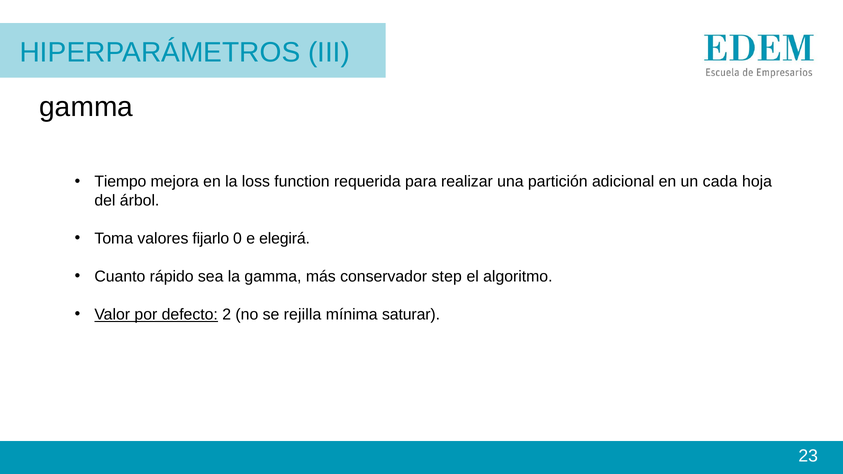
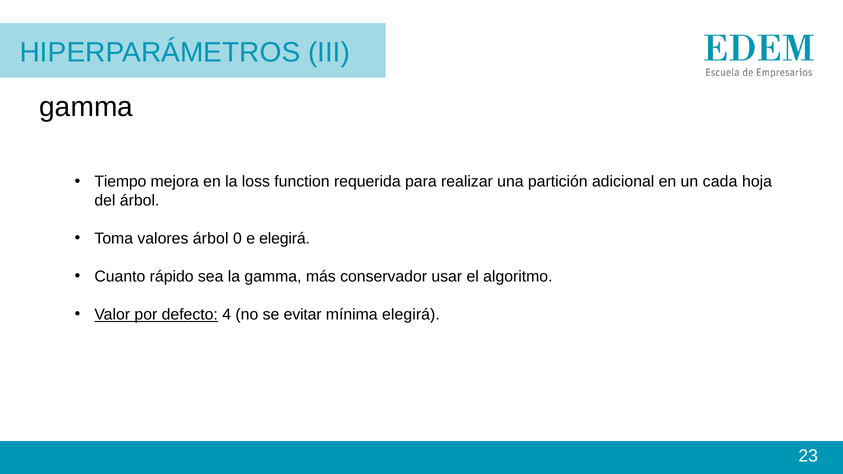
valores fijarlo: fijarlo -> árbol
step: step -> usar
2: 2 -> 4
rejilla: rejilla -> evitar
mínima saturar: saturar -> elegirá
